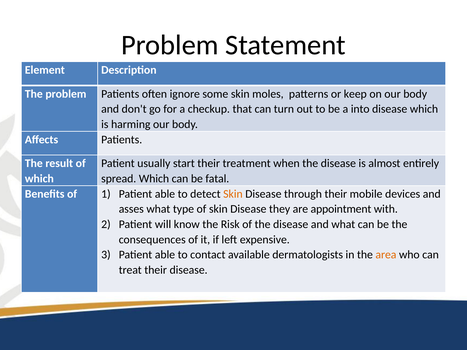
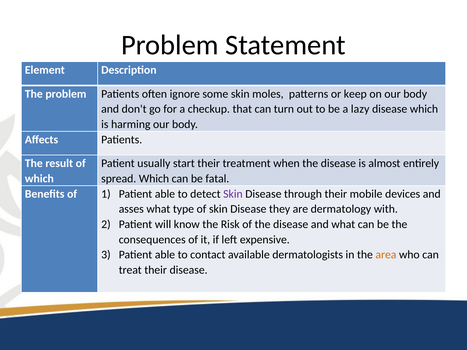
into: into -> lazy
Skin at (233, 194) colour: orange -> purple
appointment: appointment -> dermatology
